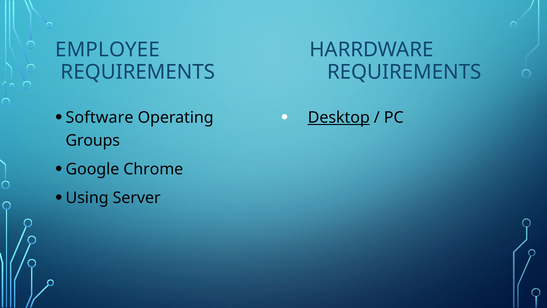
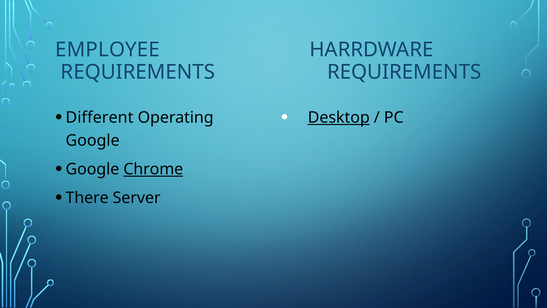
Software: Software -> Different
Groups at (93, 140): Groups -> Google
Chrome underline: none -> present
Using: Using -> There
